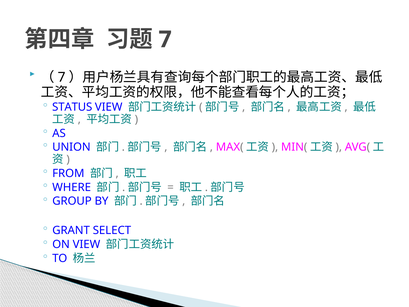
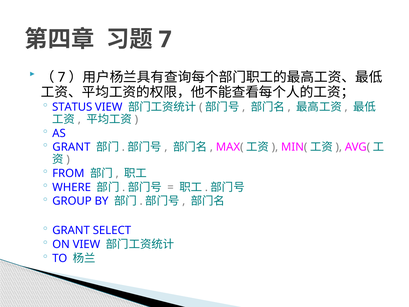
UNION at (71, 147): UNION -> GRANT
